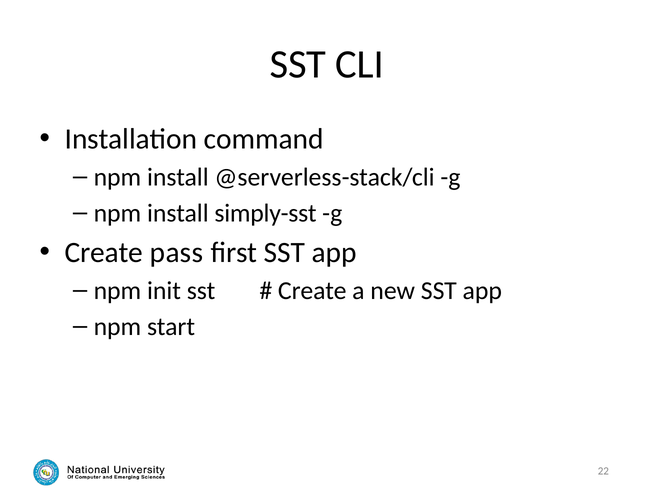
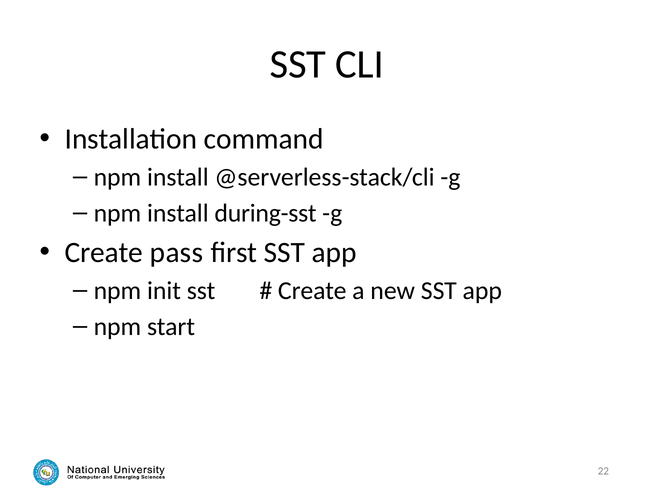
simply-sst: simply-sst -> during-sst
